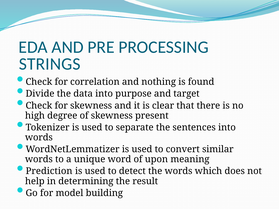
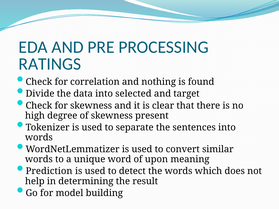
STRINGS: STRINGS -> RATINGS
purpose: purpose -> selected
